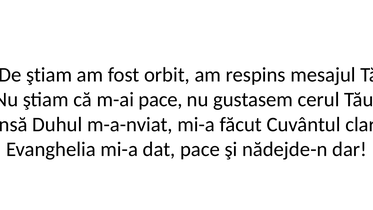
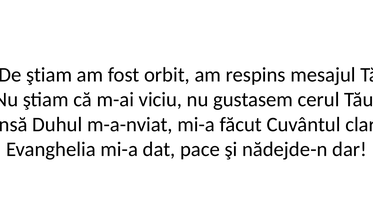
m-ai pace: pace -> viciu
